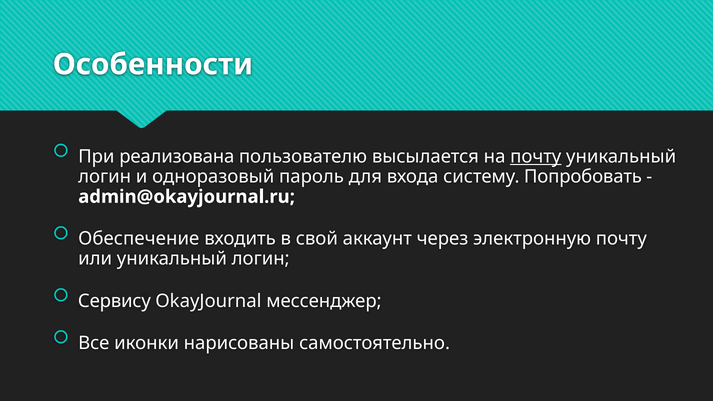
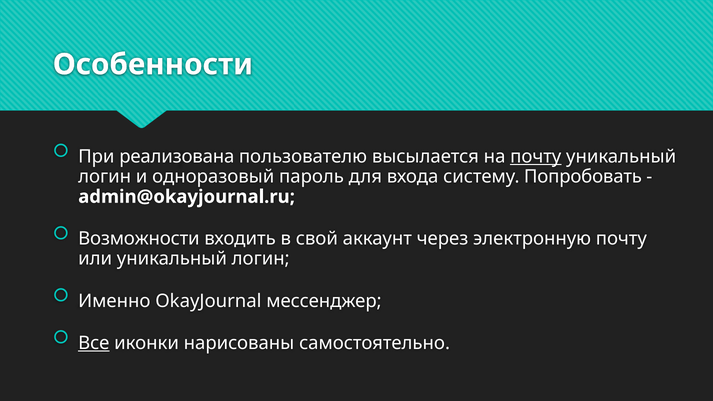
Обеспечение: Обеспечение -> Возможности
Сервису: Сервису -> Именно
Все underline: none -> present
